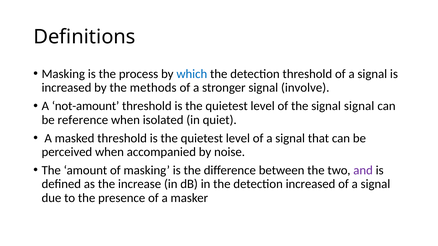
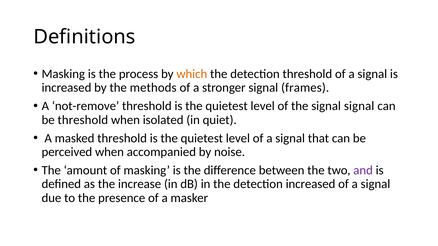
which colour: blue -> orange
involve: involve -> frames
not-amount: not-amount -> not-remove
be reference: reference -> threshold
